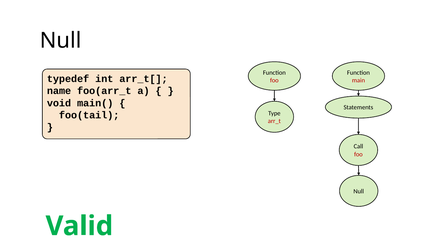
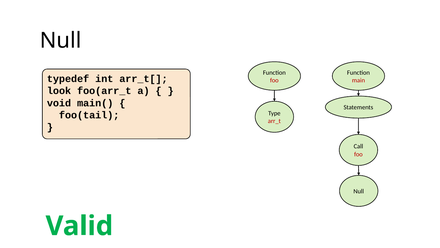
name: name -> look
